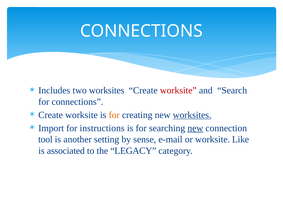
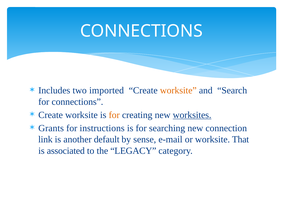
two worksites: worksites -> imported
worksite at (178, 91) colour: red -> orange
Import: Import -> Grants
new at (195, 128) underline: present -> none
tool: tool -> link
setting: setting -> default
Like: Like -> That
